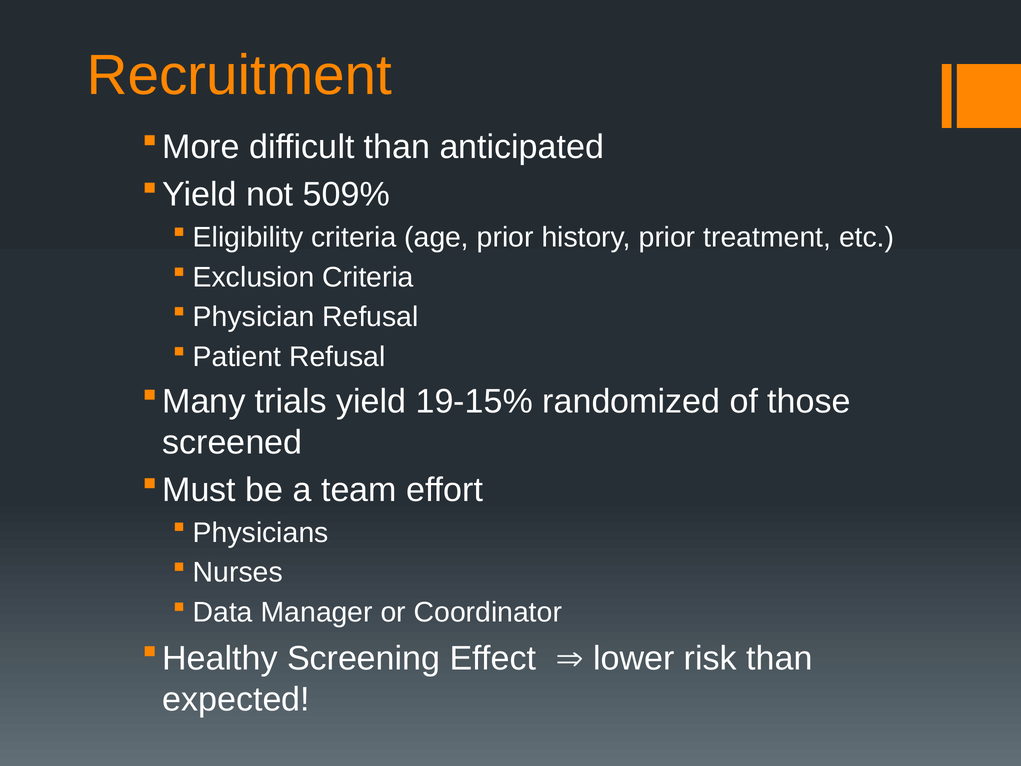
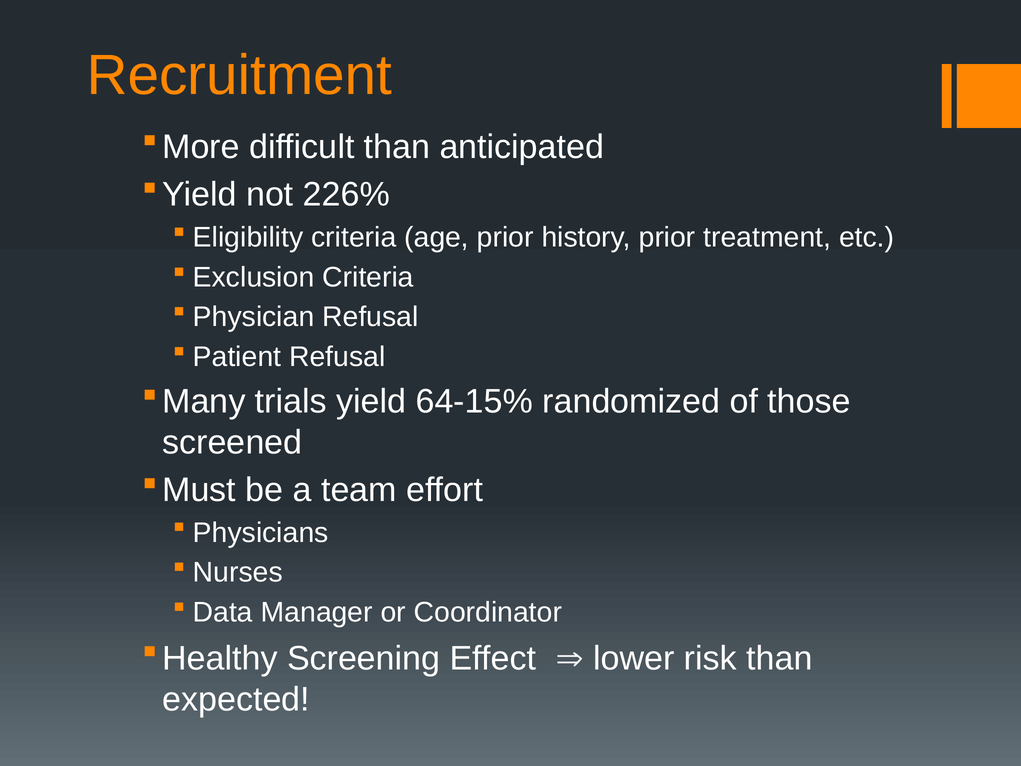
509%: 509% -> 226%
19-15%: 19-15% -> 64-15%
